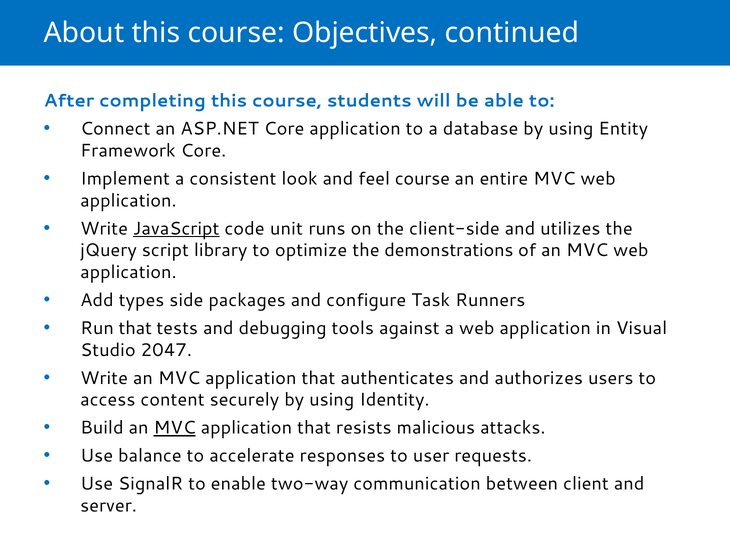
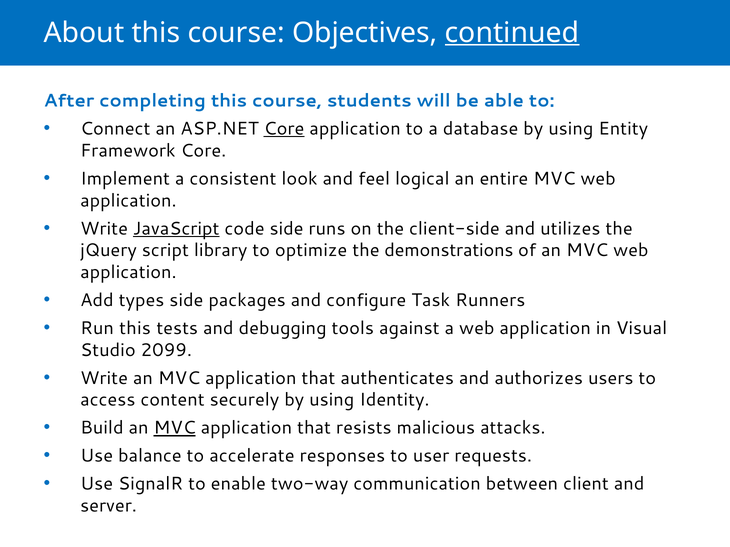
continued underline: none -> present
Core at (284, 129) underline: none -> present
feel course: course -> logical
code unit: unit -> side
Run that: that -> this
2047: 2047 -> 2099
